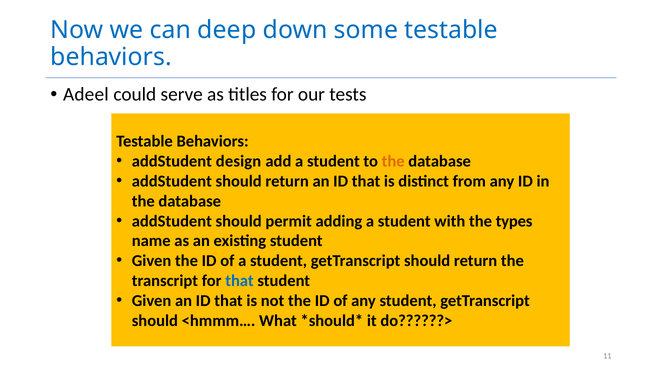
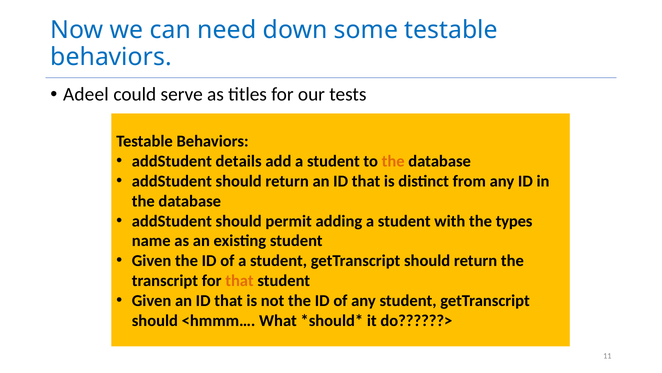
deep: deep -> need
design: design -> details
that at (240, 280) colour: blue -> orange
